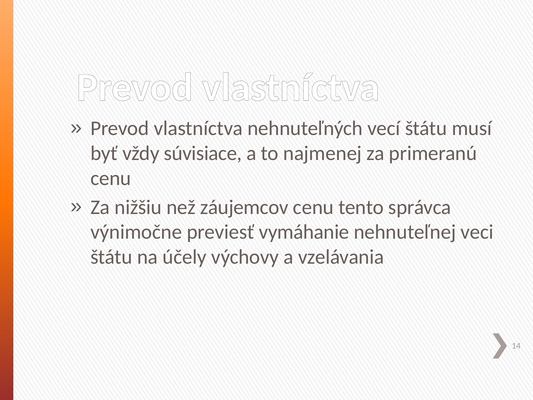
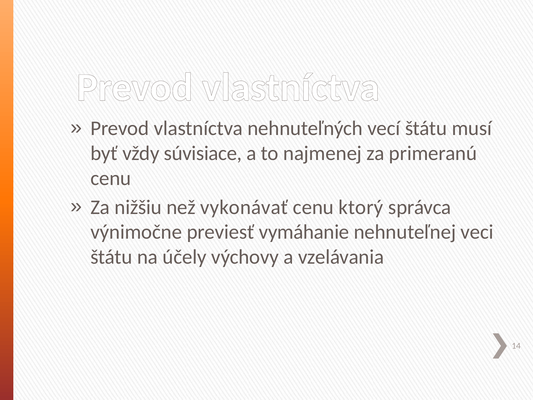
záujemcov: záujemcov -> vykonávať
tento: tento -> ktorý
